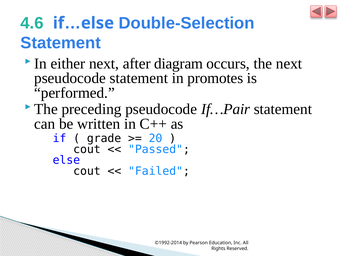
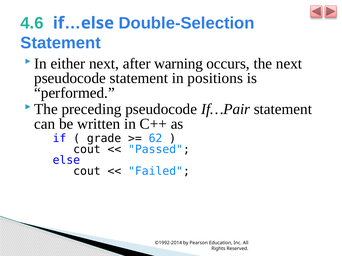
diagram: diagram -> warning
promotes: promotes -> positions
20: 20 -> 62
